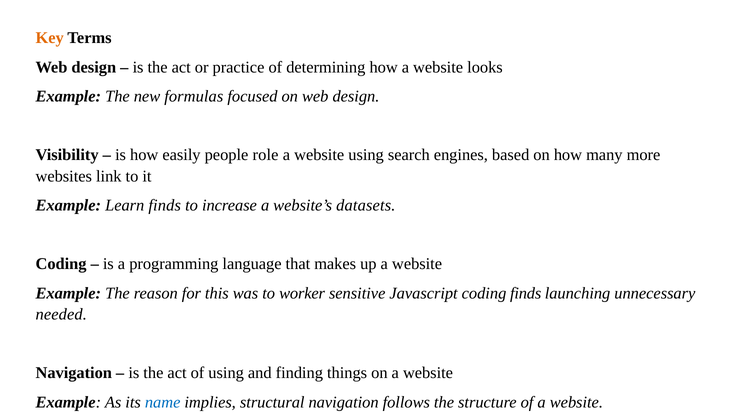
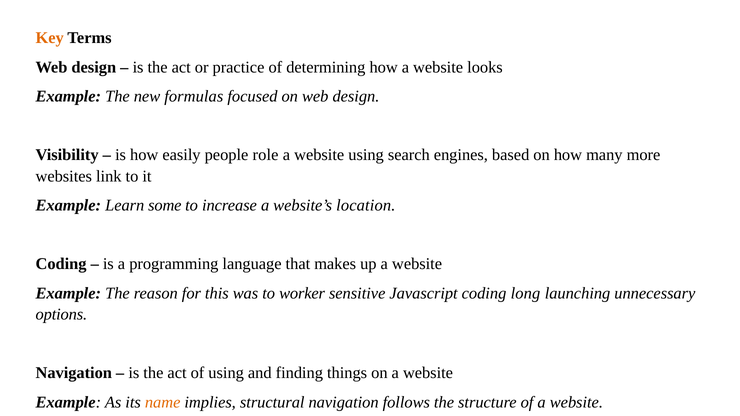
Learn finds: finds -> some
datasets: datasets -> location
coding finds: finds -> long
needed: needed -> options
name colour: blue -> orange
